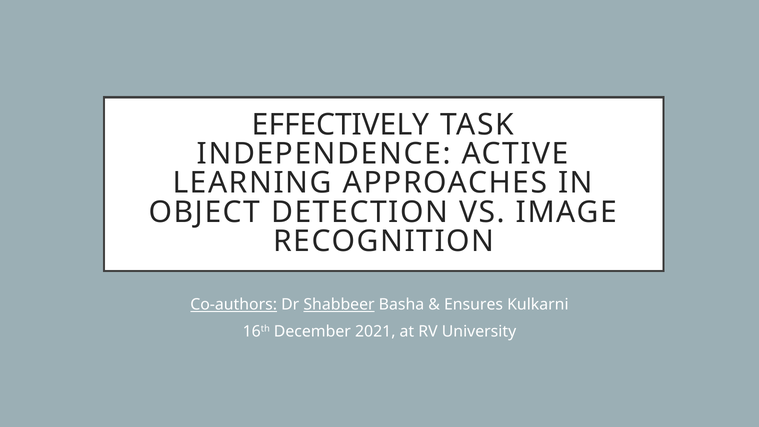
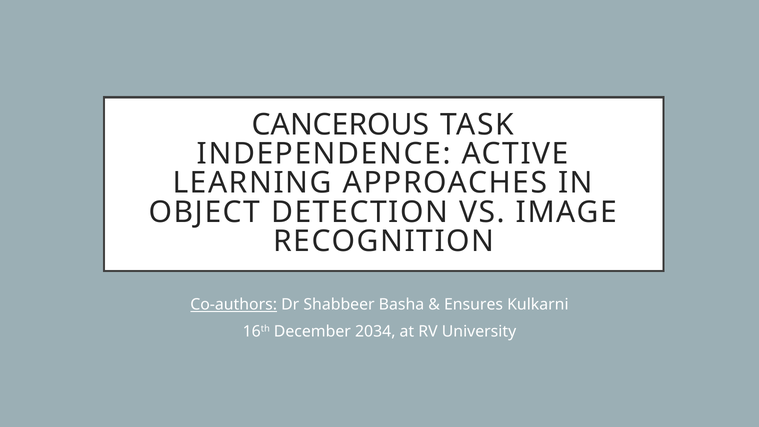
EFFECTIVELY: EFFECTIVELY -> CANCEROUS
Shabbeer underline: present -> none
2021: 2021 -> 2034
